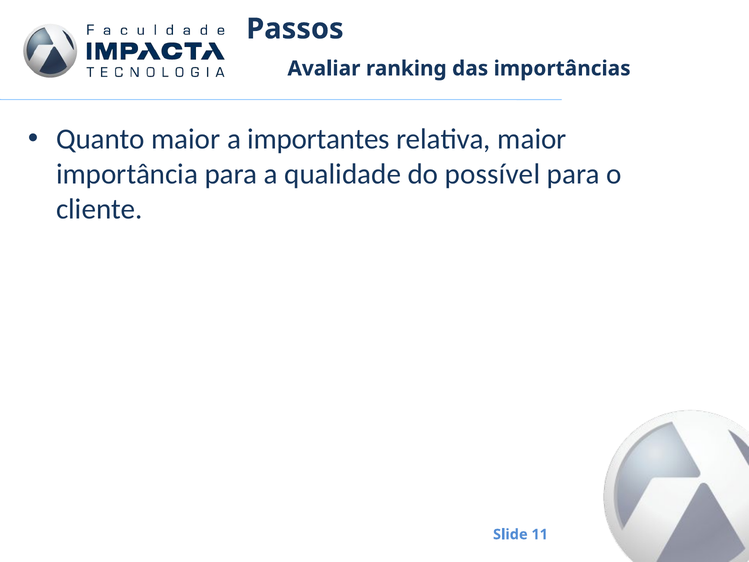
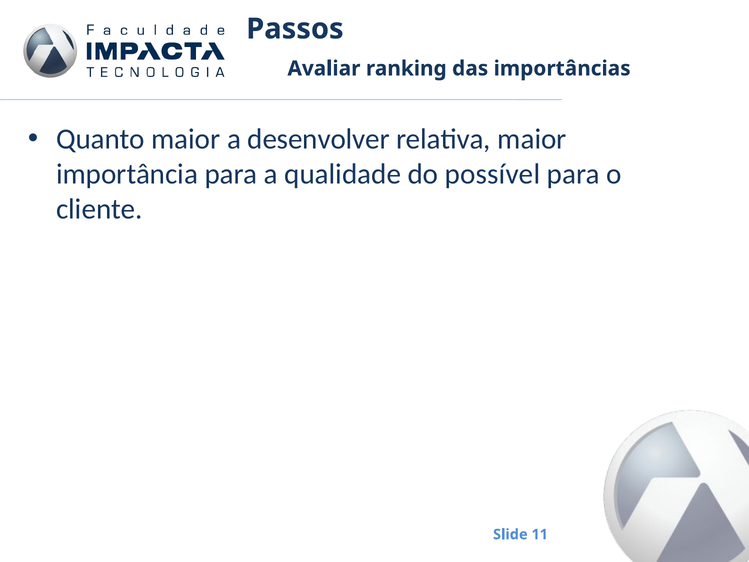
importantes: importantes -> desenvolver
